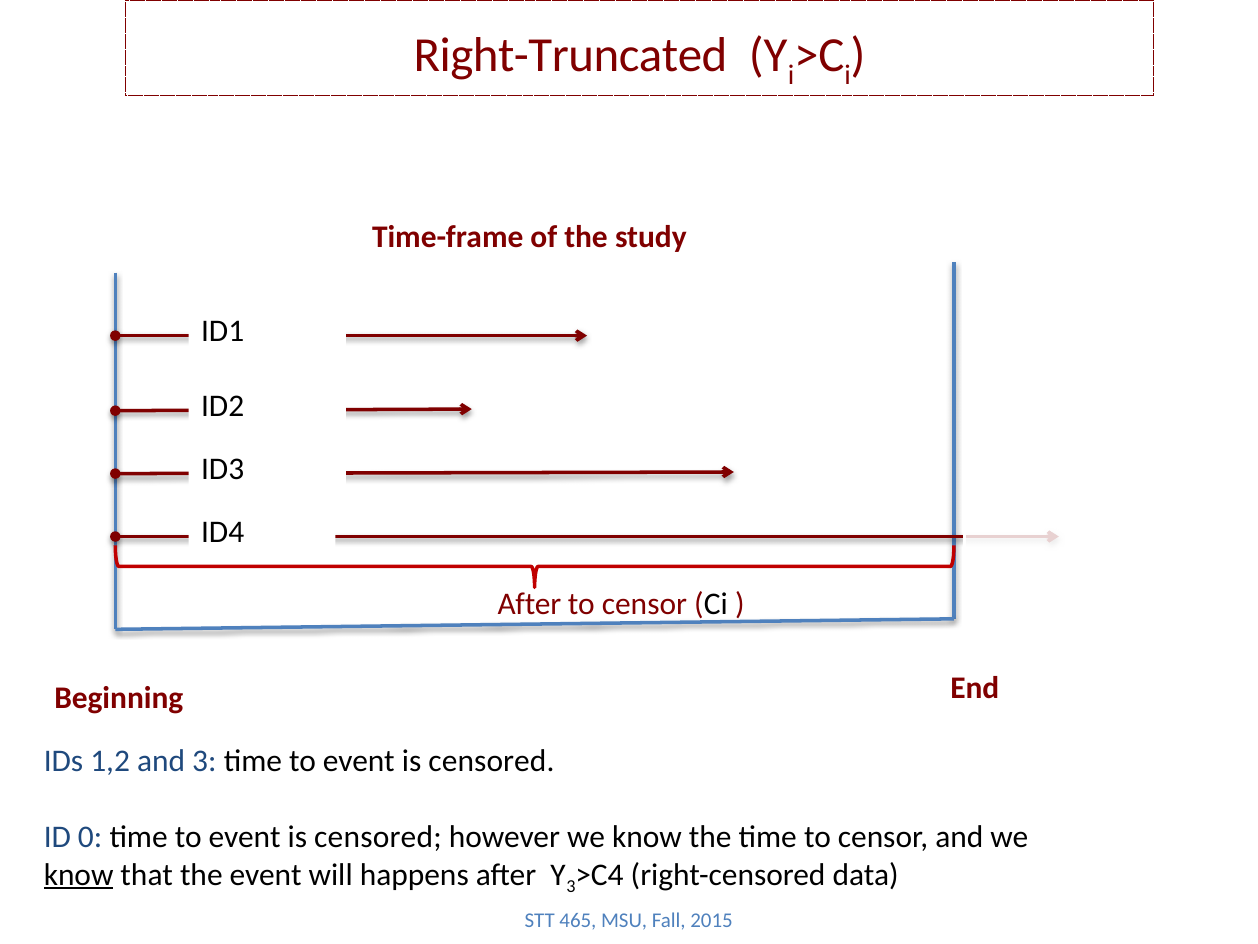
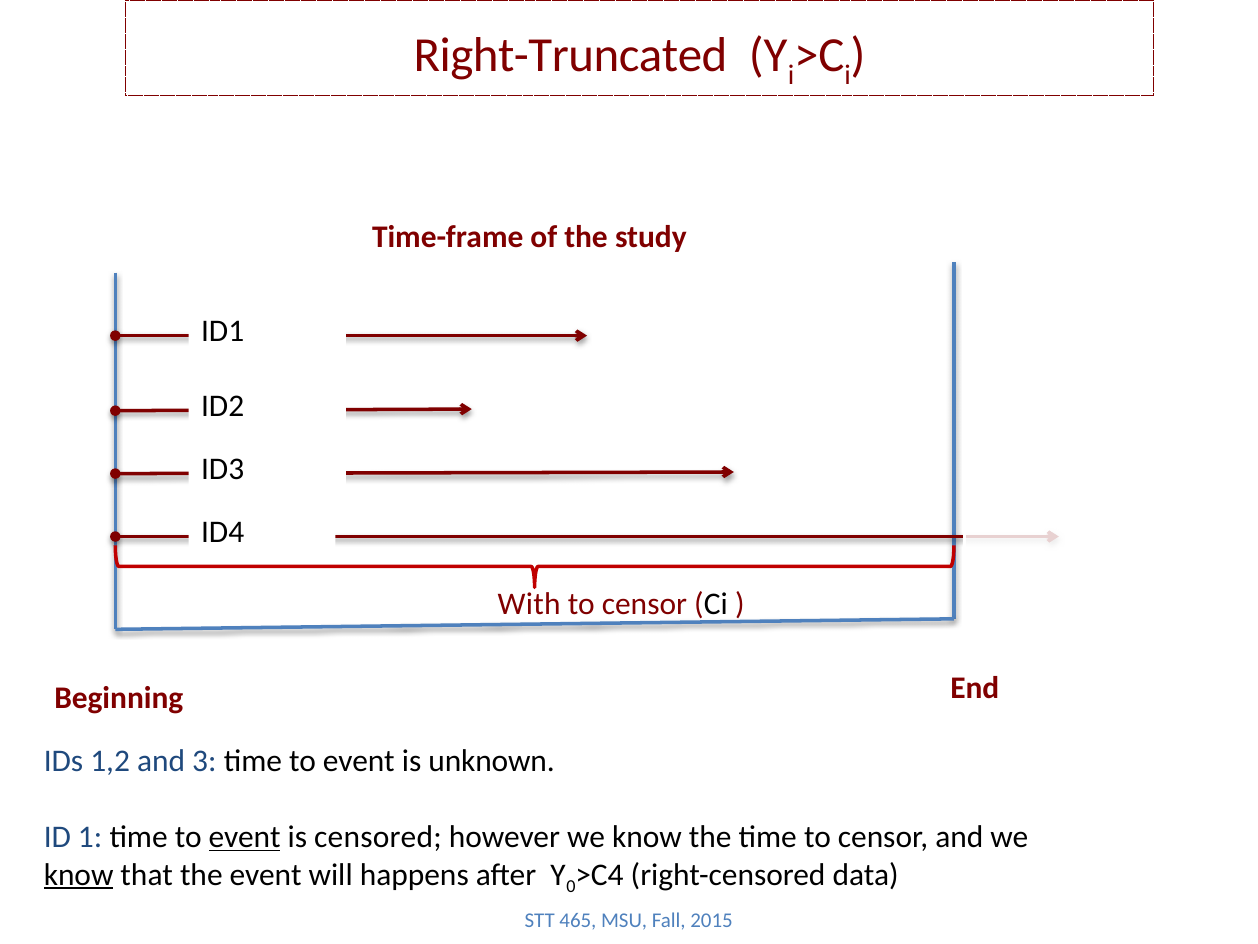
After at (529, 604): After -> With
censored at (491, 761): censored -> unknown
0: 0 -> 1
event at (245, 837) underline: none -> present
3 at (571, 887): 3 -> 0
